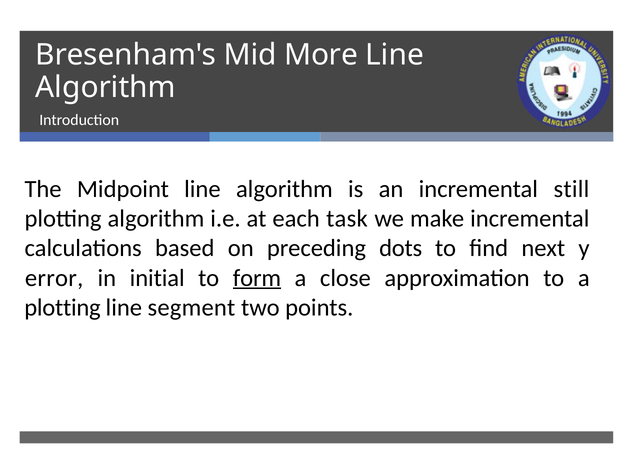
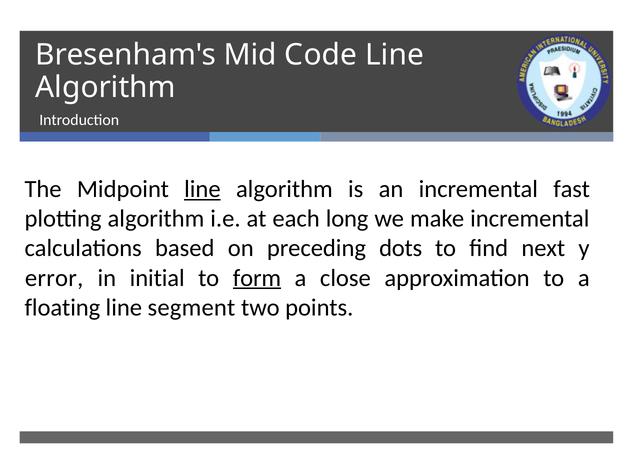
More: More -> Code
line at (202, 189) underline: none -> present
still: still -> fast
task: task -> long
plotting at (62, 307): plotting -> floating
